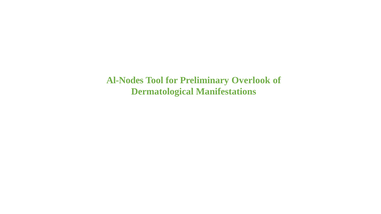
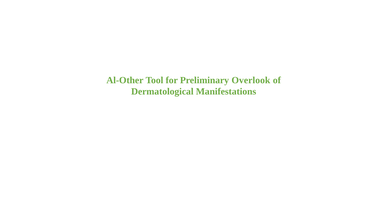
Al-Nodes: Al-Nodes -> Al-Other
